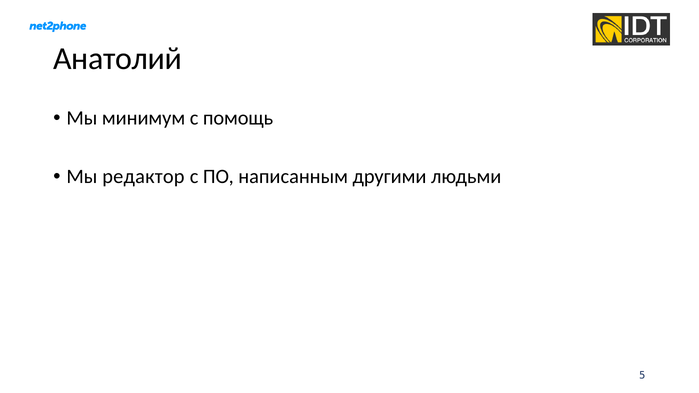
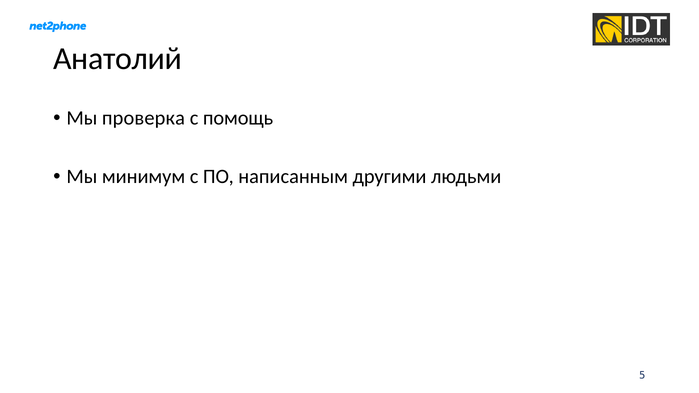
минимум: минимум -> проверка
редактор: редактор -> минимум
